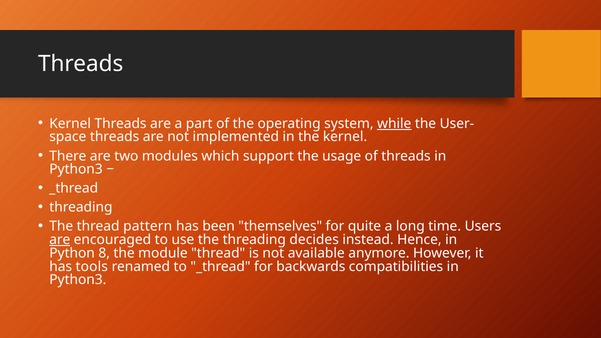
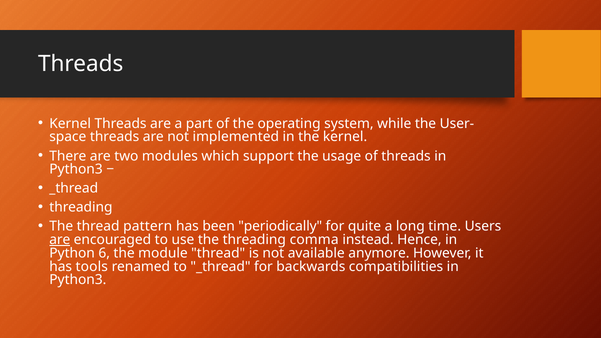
while underline: present -> none
themselves: themselves -> periodically
decides: decides -> comma
8: 8 -> 6
